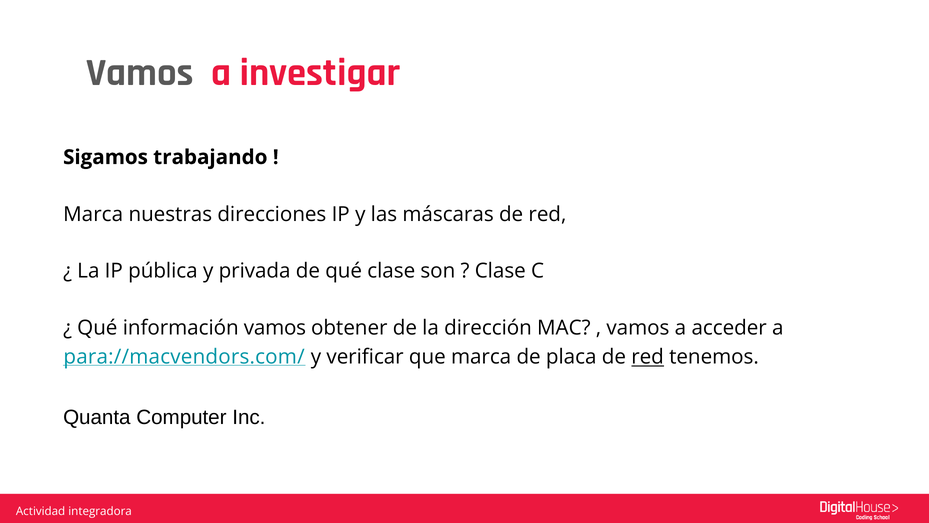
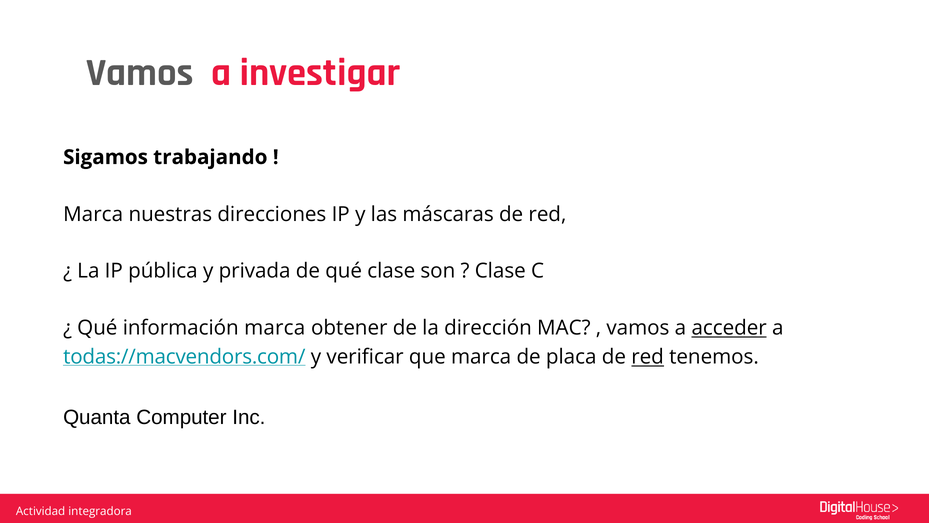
información vamos: vamos -> marca
acceder underline: none -> present
para://macvendors.com/: para://macvendors.com/ -> todas://macvendors.com/
